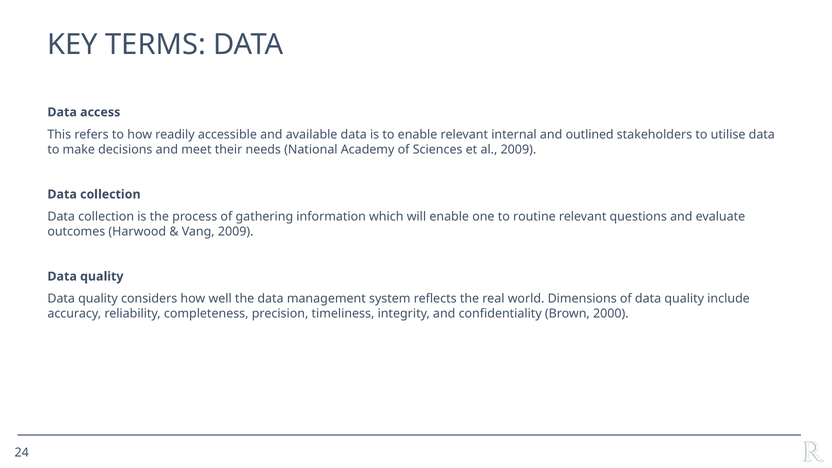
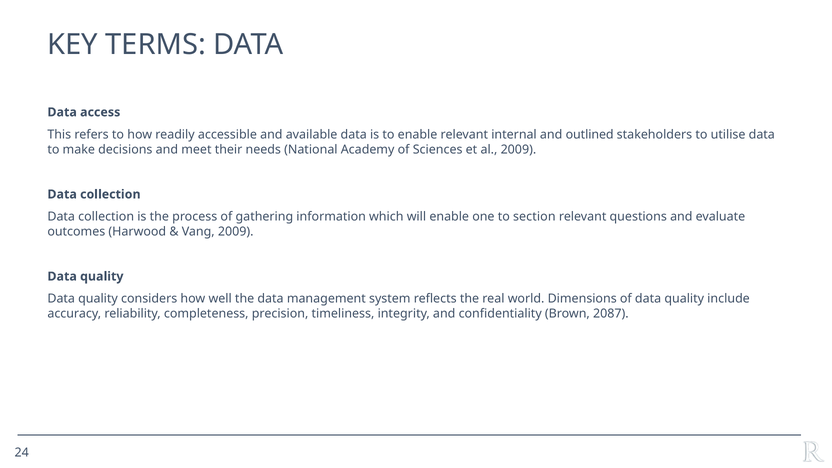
routine: routine -> section
2000: 2000 -> 2087
